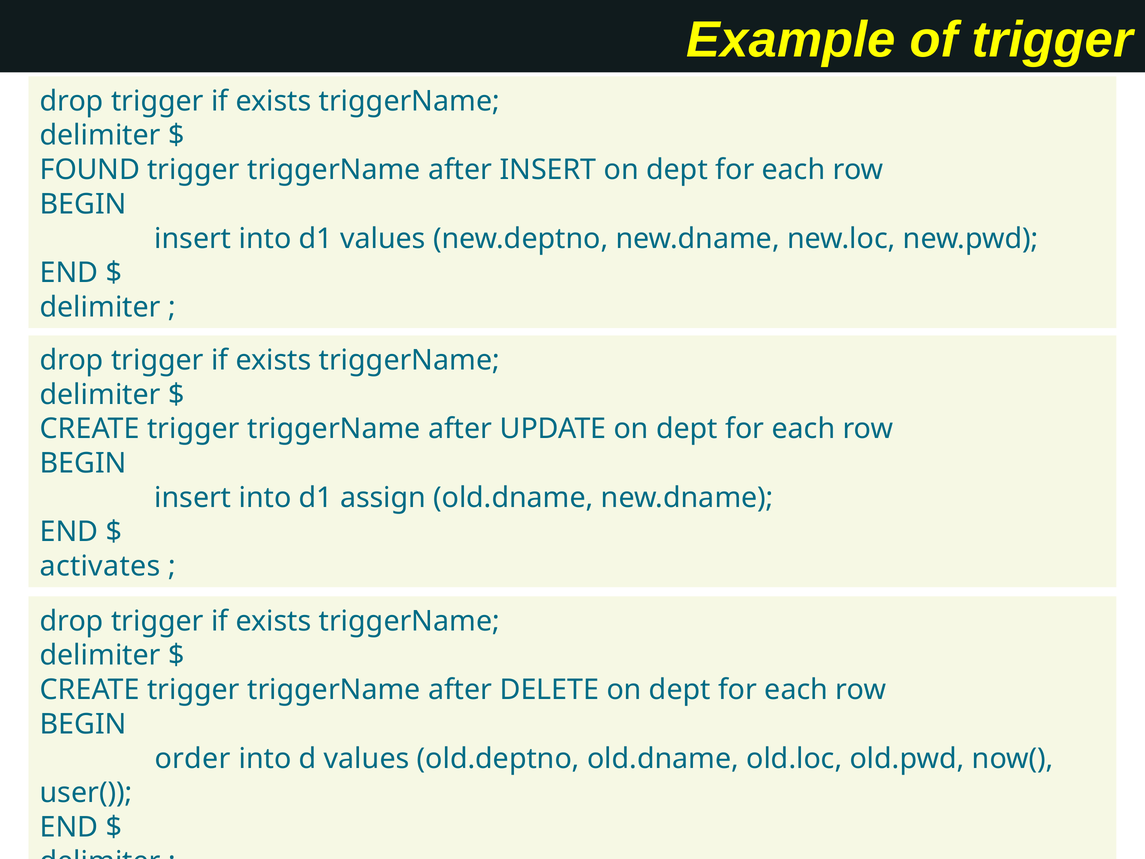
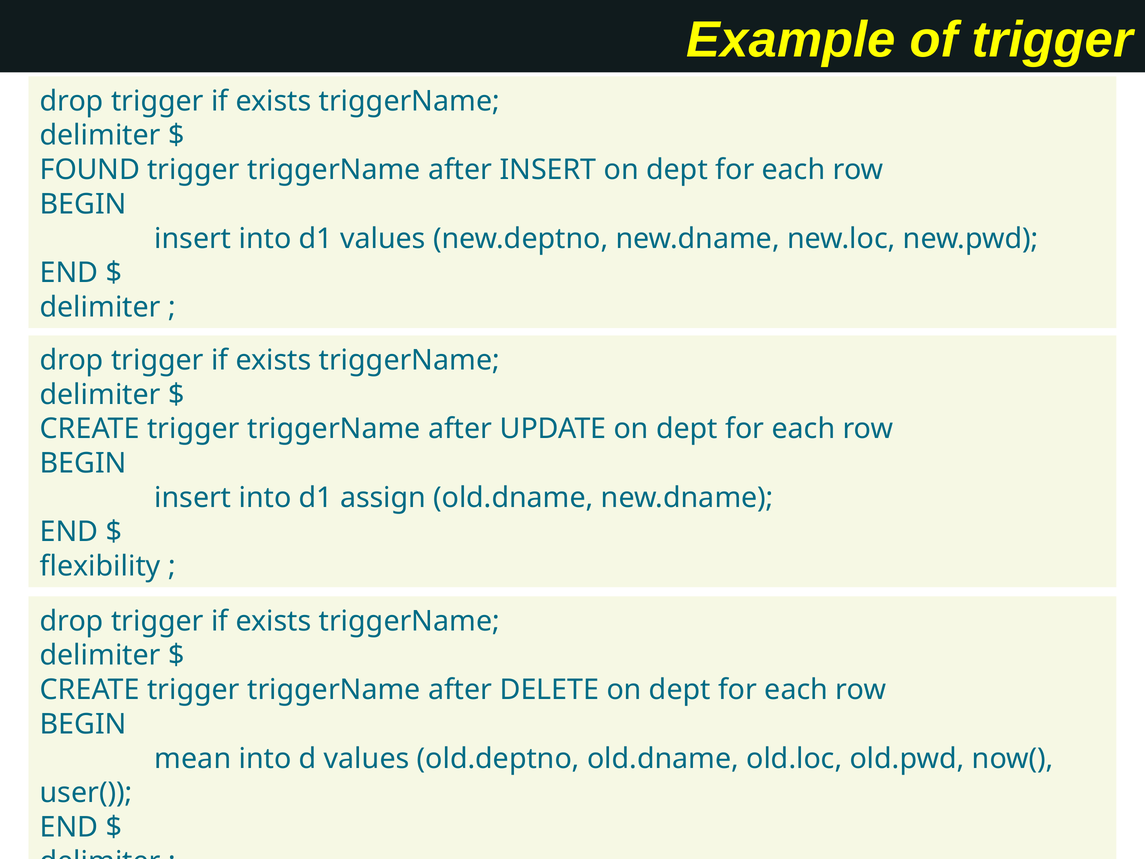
activates: activates -> flexibility
order: order -> mean
